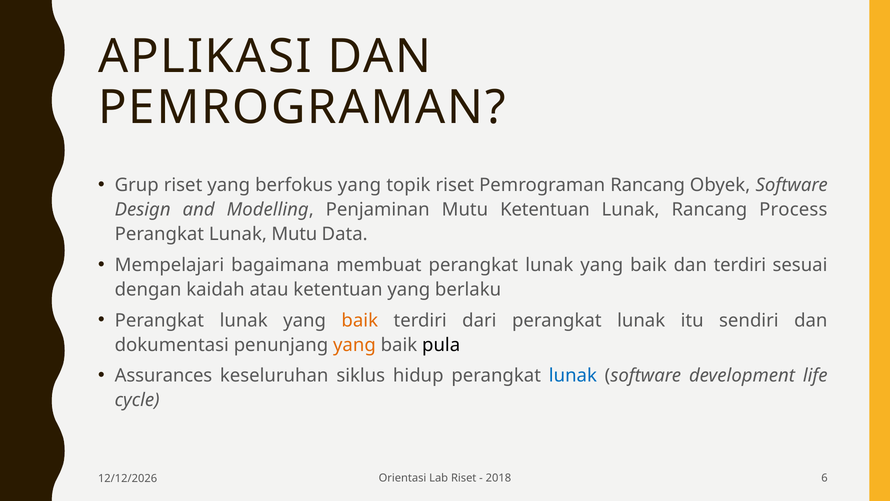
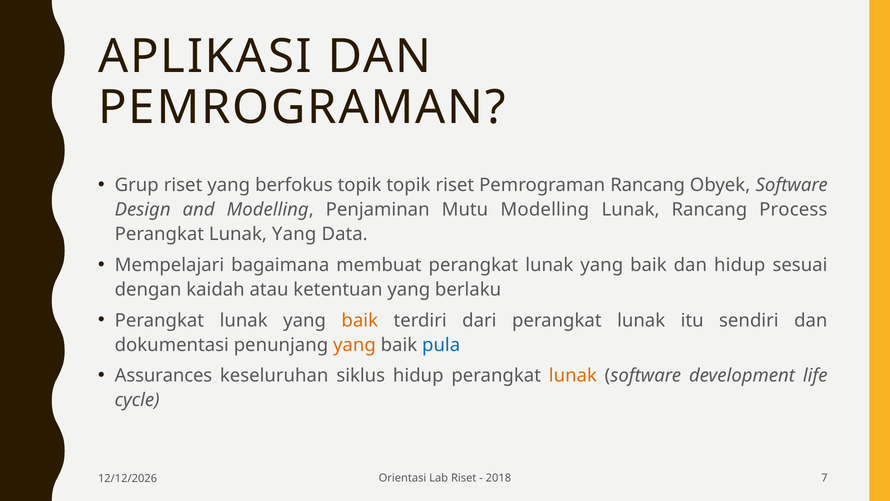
berfokus yang: yang -> topik
Mutu Ketentuan: Ketentuan -> Modelling
Mutu at (294, 234): Mutu -> Yang
dan terdiri: terdiri -> hidup
pula colour: black -> blue
lunak at (573, 376) colour: blue -> orange
6: 6 -> 7
